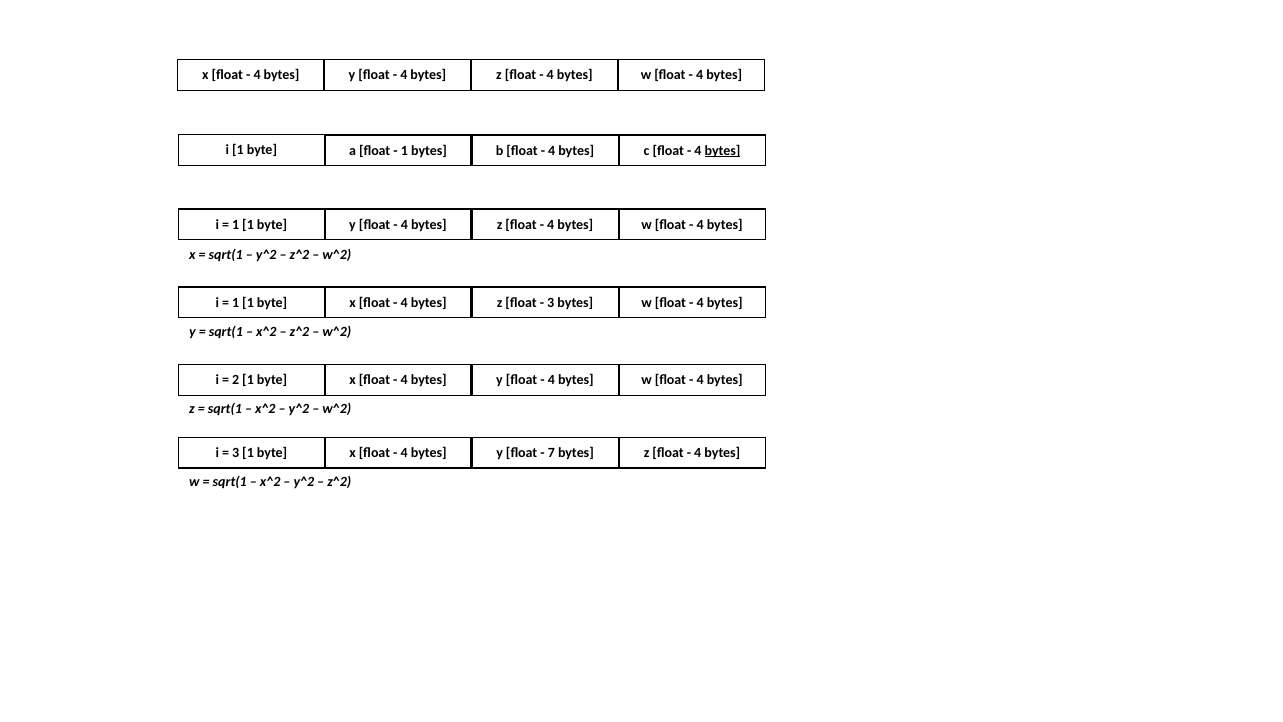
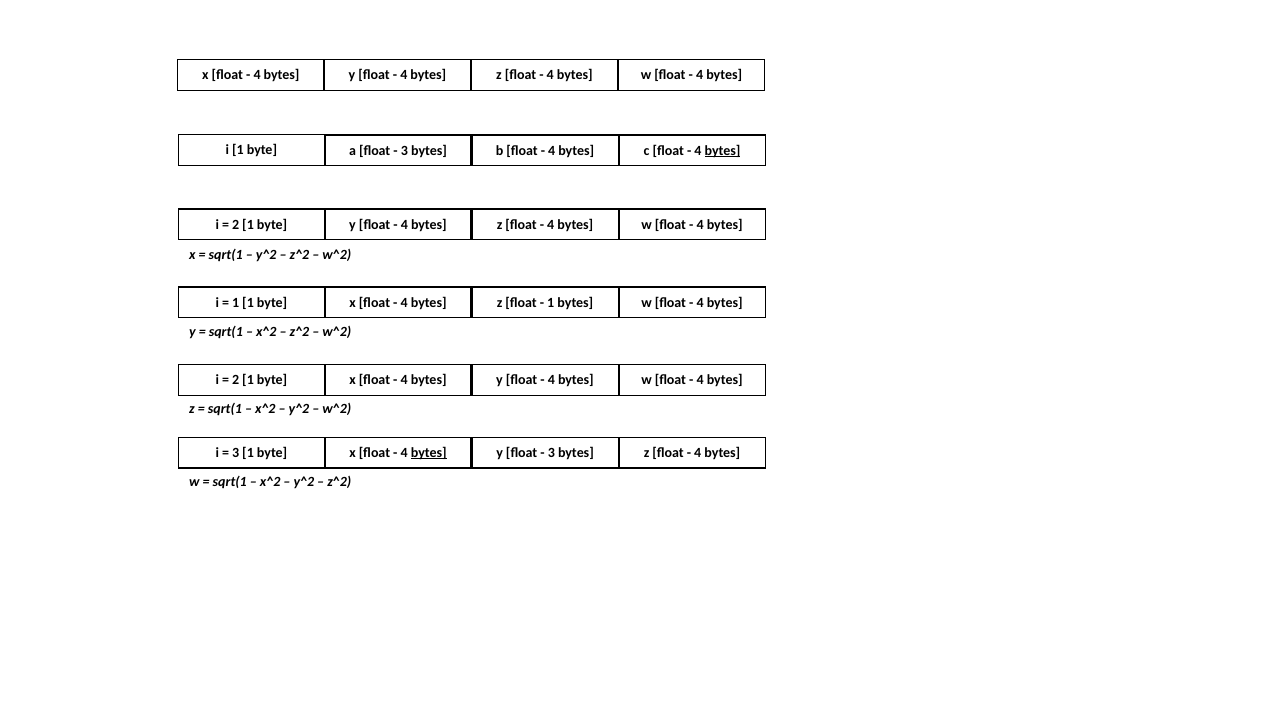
1 at (405, 150): 1 -> 3
1 at (236, 224): 1 -> 2
3 at (551, 302): 3 -> 1
bytes at (429, 452) underline: none -> present
7 at (551, 452): 7 -> 3
